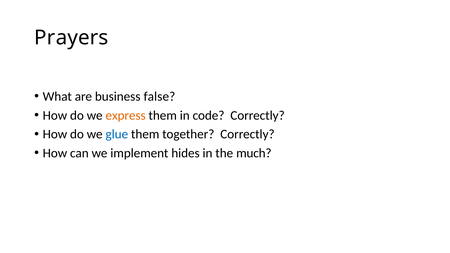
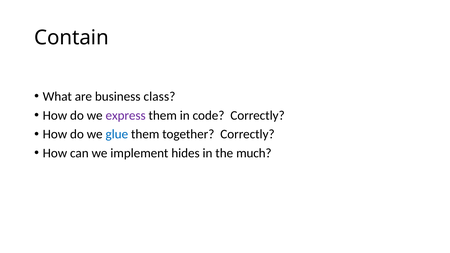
Prayers: Prayers -> Contain
false: false -> class
express colour: orange -> purple
